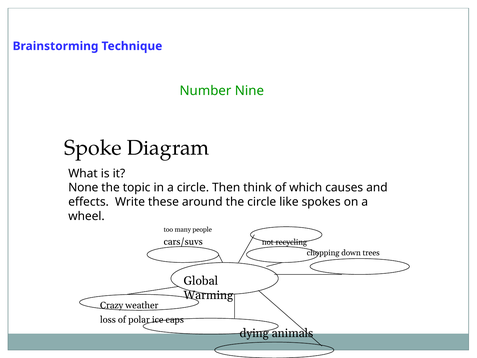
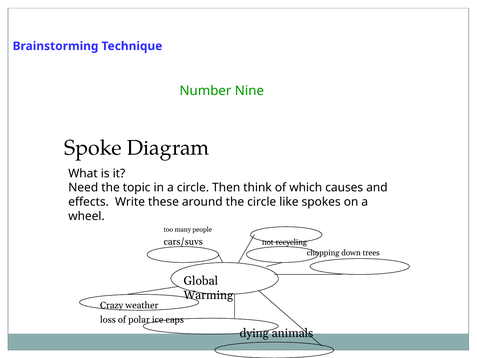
None: None -> Need
